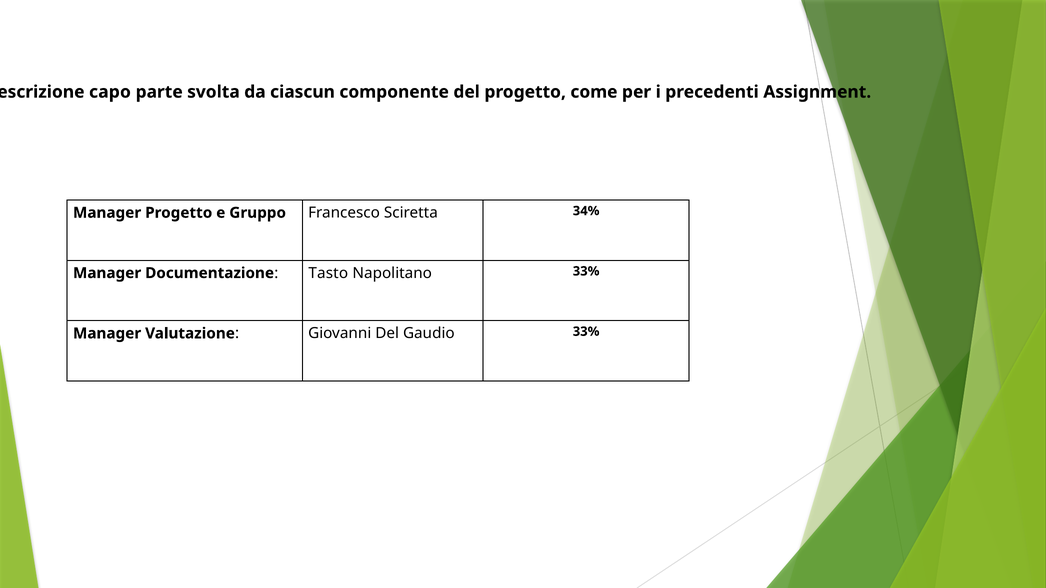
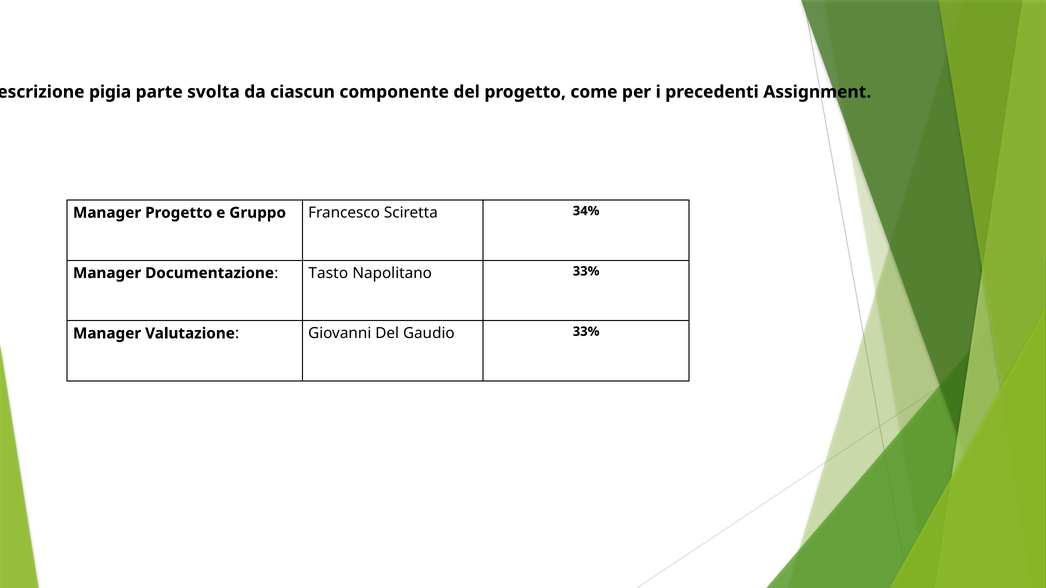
capo: capo -> pigia
